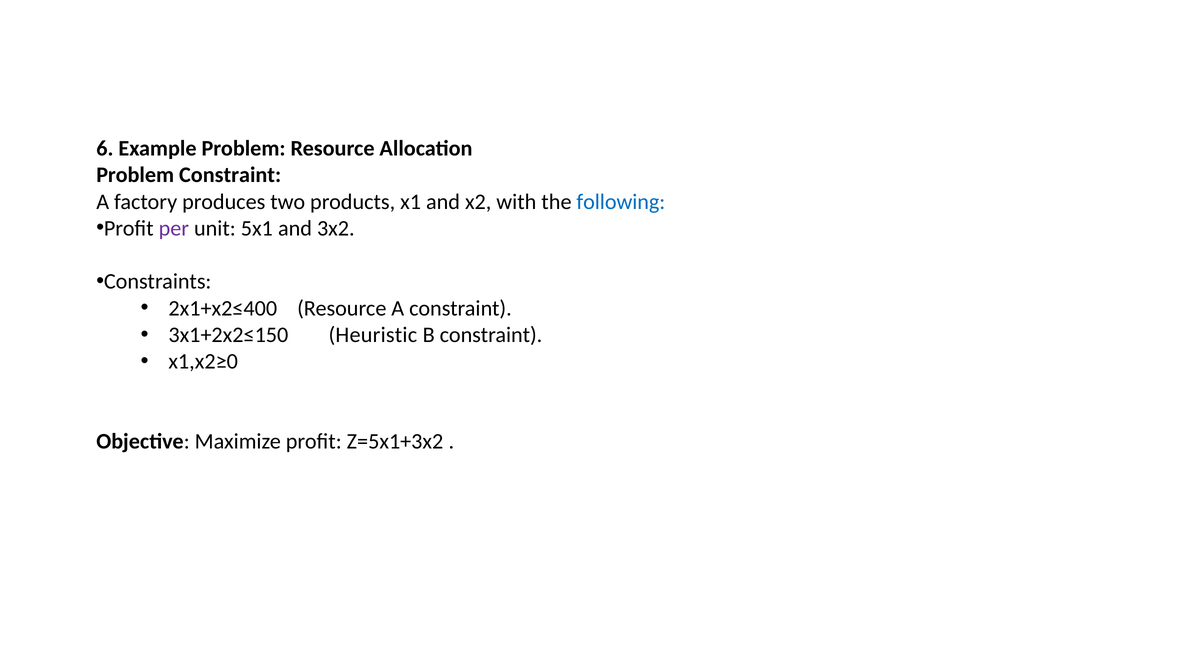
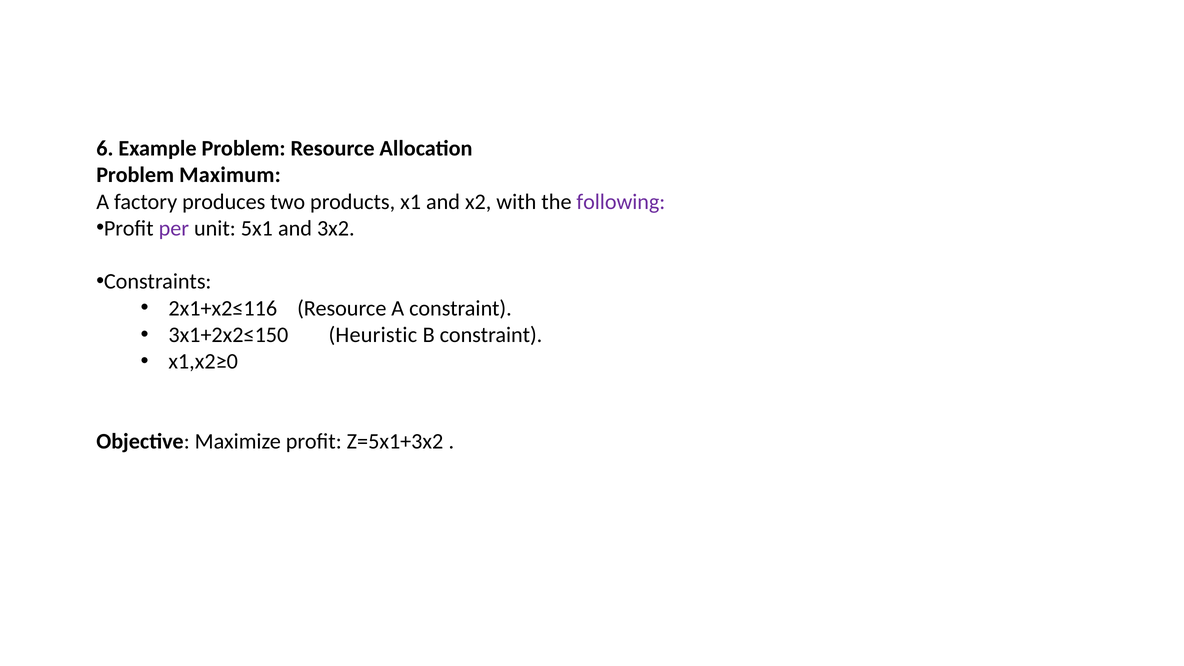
Problem Constraint: Constraint -> Maximum
following colour: blue -> purple
2x1+x2≤400: 2x1+x2≤400 -> 2x1+x2≤116
